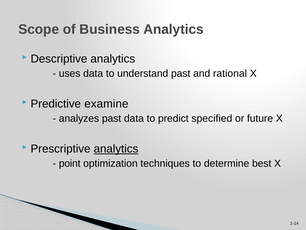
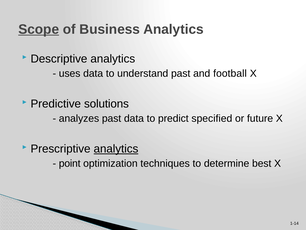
Scope underline: none -> present
rational: rational -> football
examine: examine -> solutions
